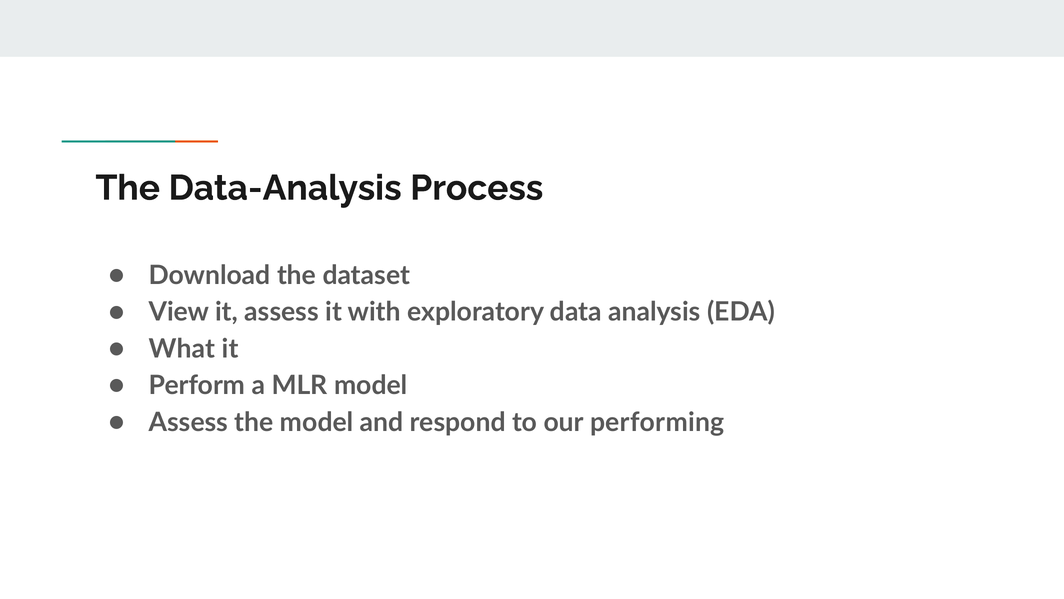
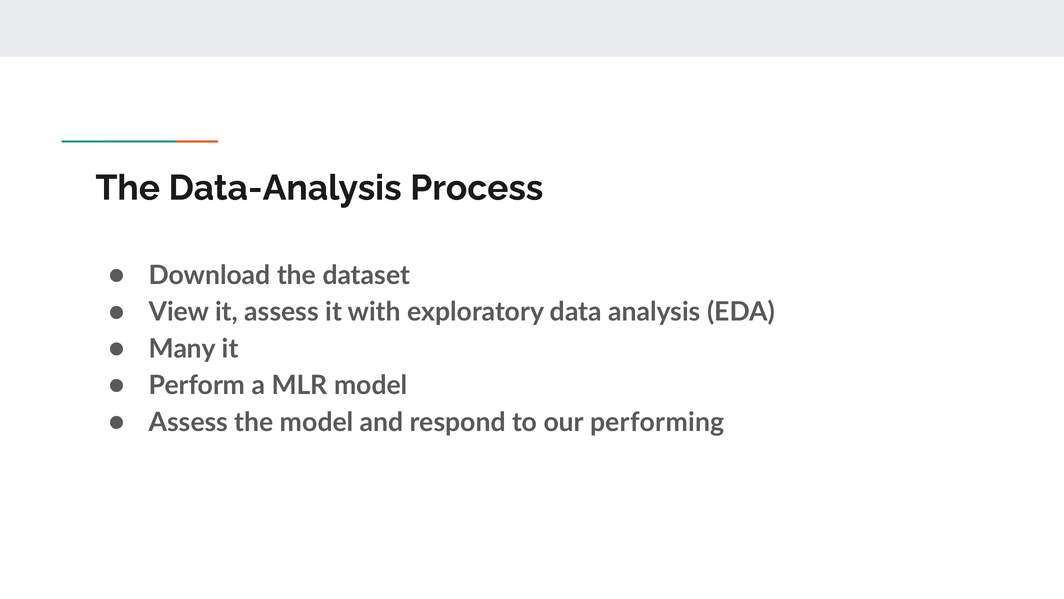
What: What -> Many
